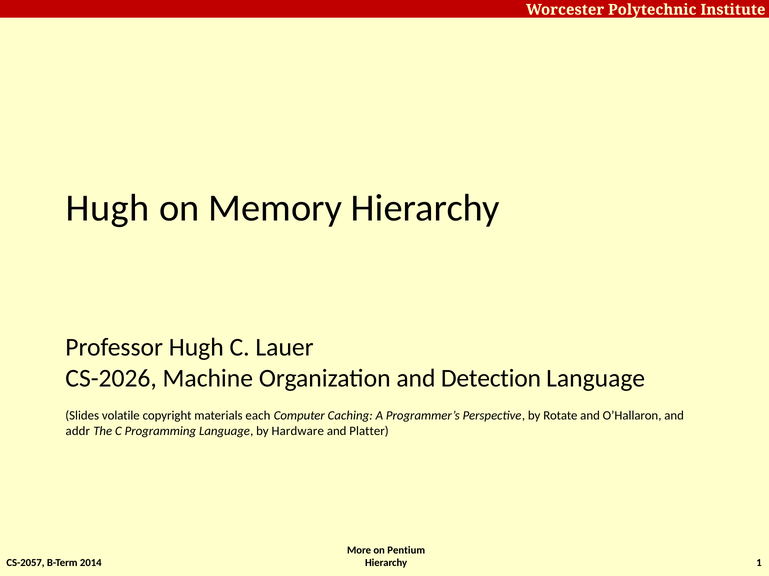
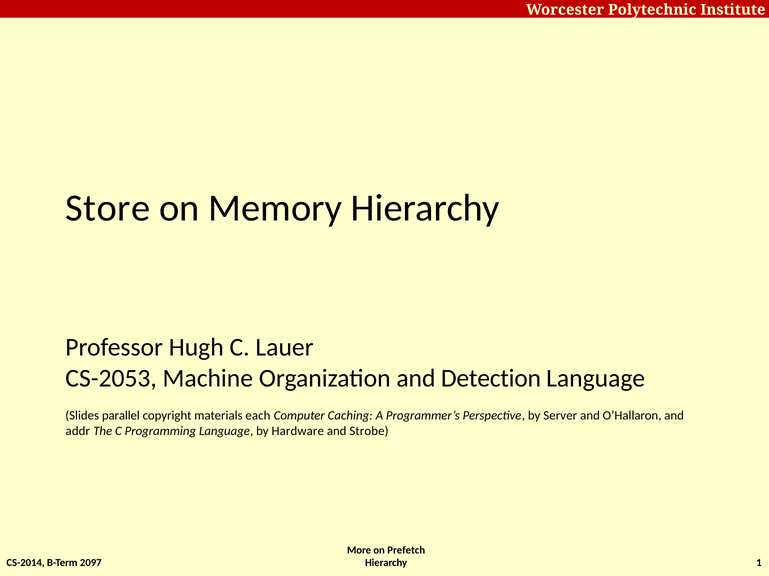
Hugh at (108, 208): Hugh -> Store
CS-2026: CS-2026 -> CS-2053
volatile: volatile -> parallel
Rotate: Rotate -> Server
Platter: Platter -> Strobe
Pentium: Pentium -> Prefetch
CS-2057: CS-2057 -> CS-2014
2014: 2014 -> 2097
